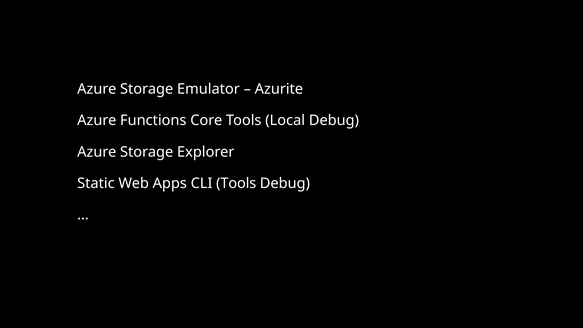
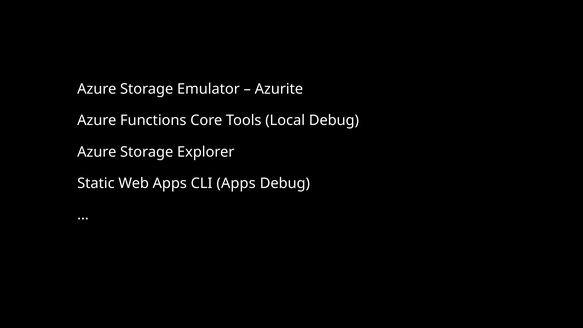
CLI Tools: Tools -> Apps
